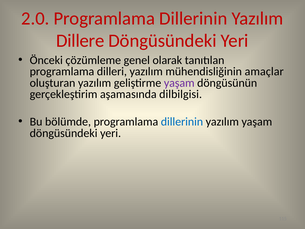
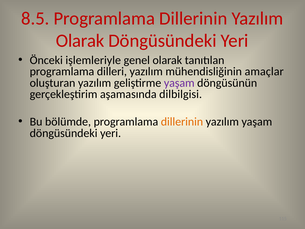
2.0: 2.0 -> 8.5
Dillere at (80, 41): Dillere -> Olarak
çözümleme: çözümleme -> işlemleriyle
dillerinin at (182, 122) colour: blue -> orange
